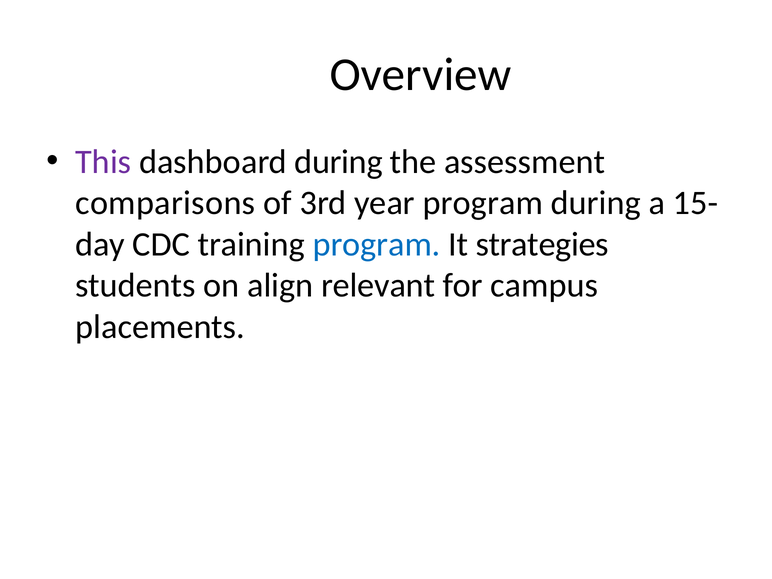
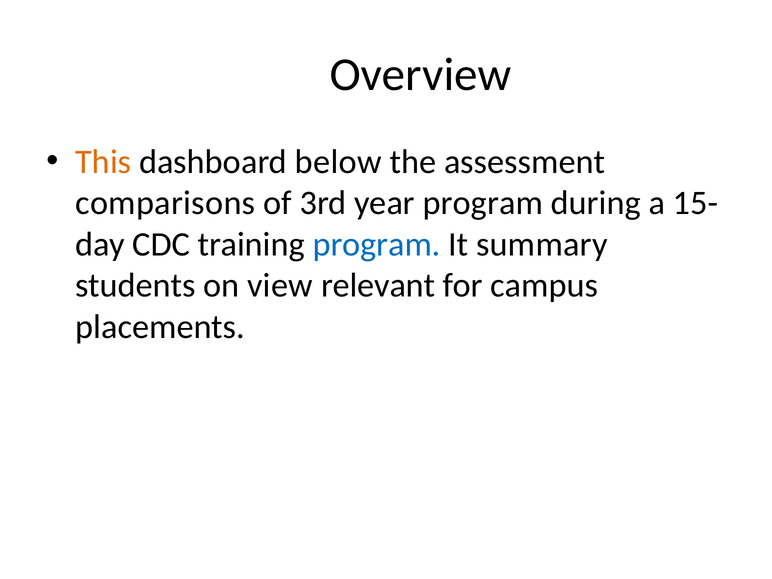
This colour: purple -> orange
dashboard during: during -> below
strategies: strategies -> summary
align: align -> view
